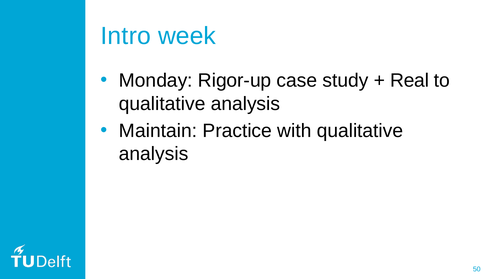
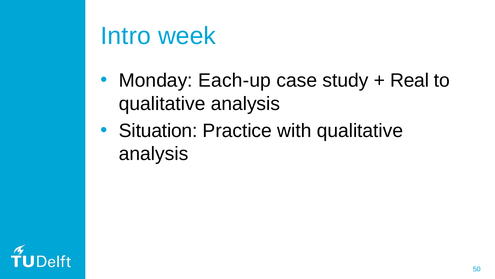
Rigor-up: Rigor-up -> Each-up
Maintain: Maintain -> Situation
